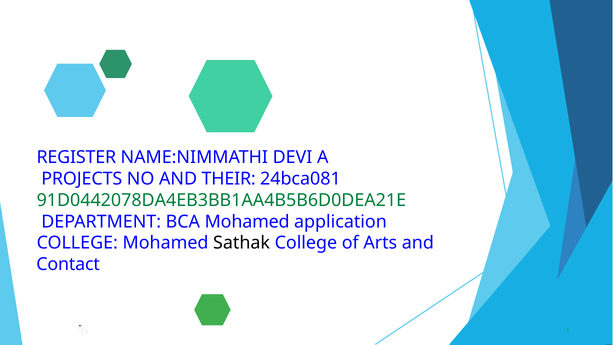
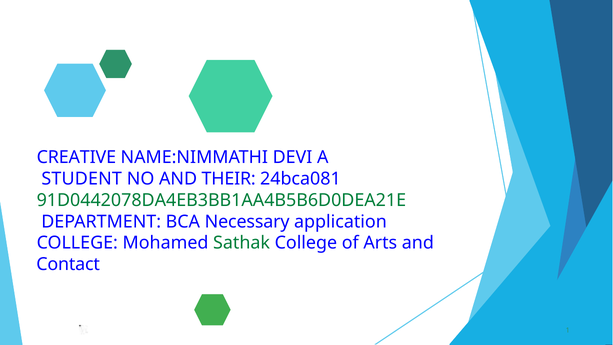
REGISTER: REGISTER -> CREATIVE
PROJECTS: PROJECTS -> STUDENT
BCA Mohamed: Mohamed -> Necessary
Sathak colour: black -> green
